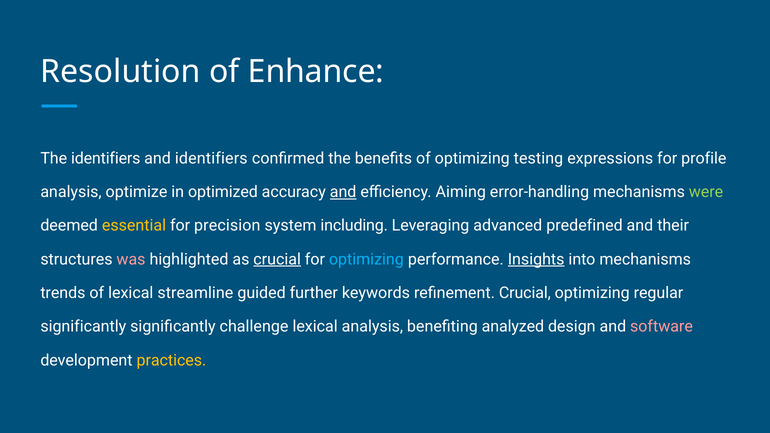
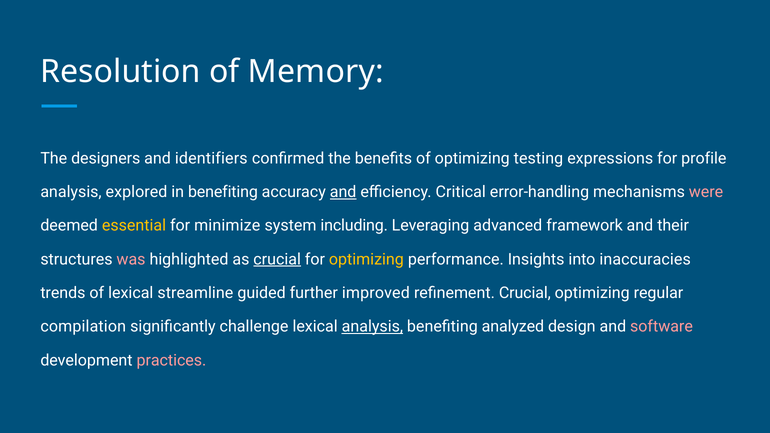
Enhance: Enhance -> Memory
The identifiers: identifiers -> designers
optimize: optimize -> explored
in optimized: optimized -> benefiting
Aiming: Aiming -> Critical
were colour: light green -> pink
precision: precision -> minimize
predefined: predefined -> framework
optimizing at (366, 259) colour: light blue -> yellow
Insights underline: present -> none
into mechanisms: mechanisms -> inaccuracies
keywords: keywords -> improved
significantly at (83, 327): significantly -> compilation
analysis at (372, 327) underline: none -> present
practices colour: yellow -> pink
